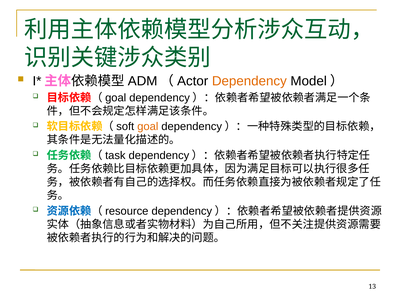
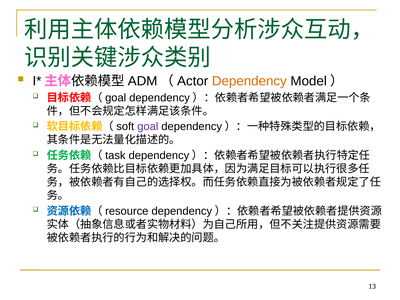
goal colour: orange -> purple
